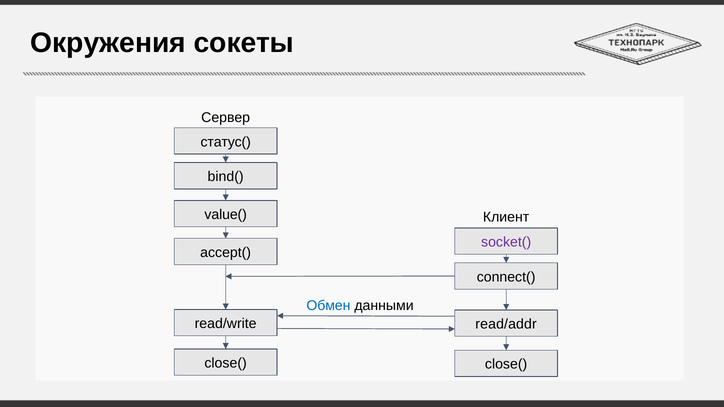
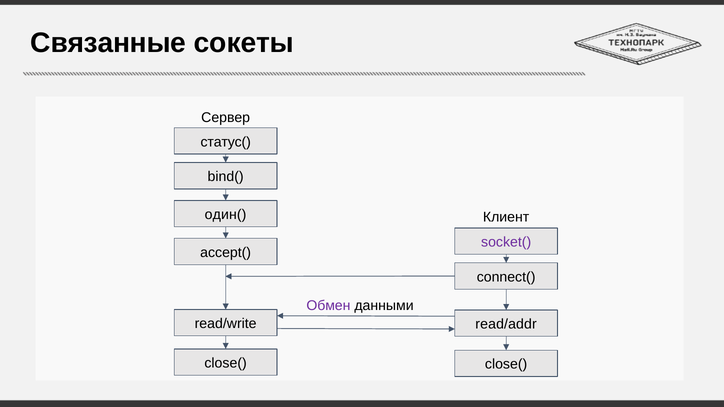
Окружения: Окружения -> Связанные
value(: value( -> один(
Обмен colour: blue -> purple
